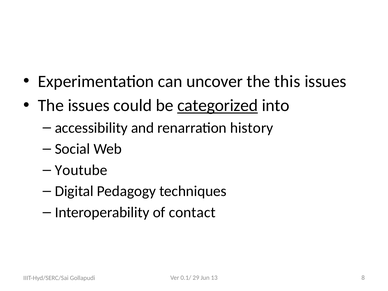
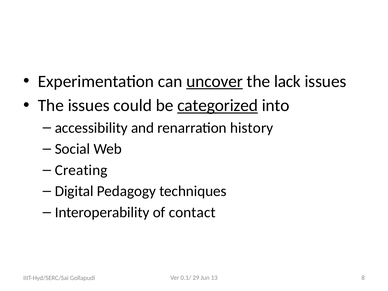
uncover underline: none -> present
this: this -> lack
Youtube: Youtube -> Creating
